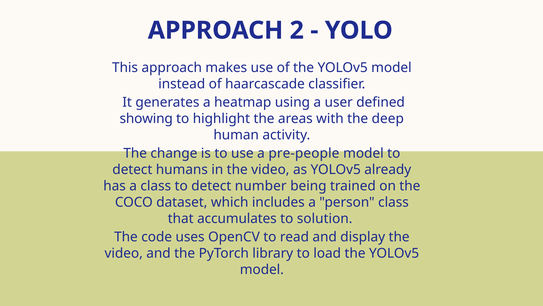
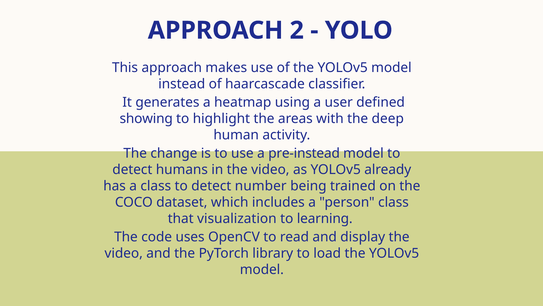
pre-people: pre-people -> pre-instead
accumulates: accumulates -> visualization
solution: solution -> learning
